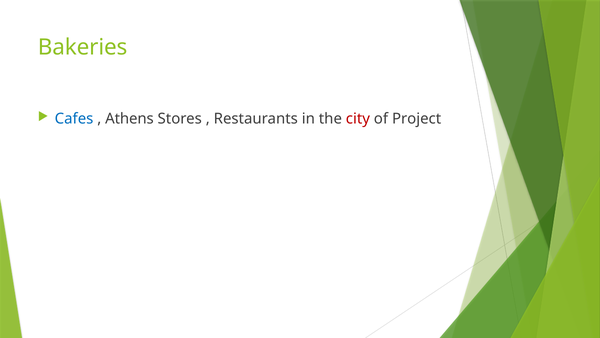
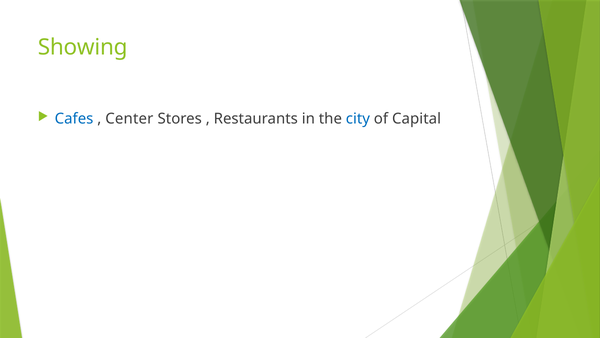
Bakeries: Bakeries -> Showing
Athens: Athens -> Center
city colour: red -> blue
Project: Project -> Capital
